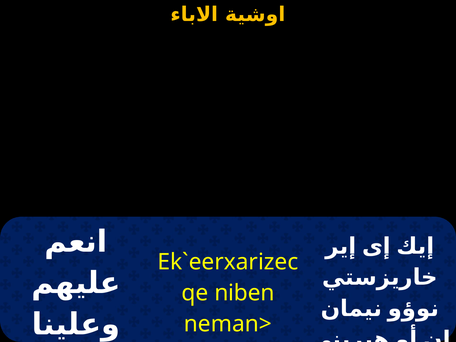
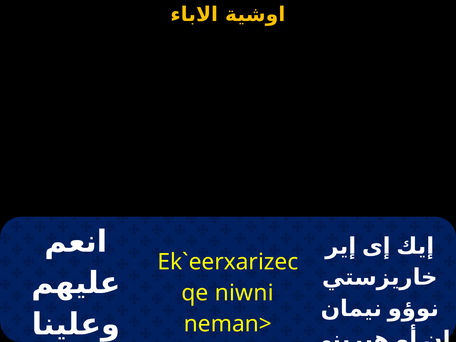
niben: niben -> niwni
